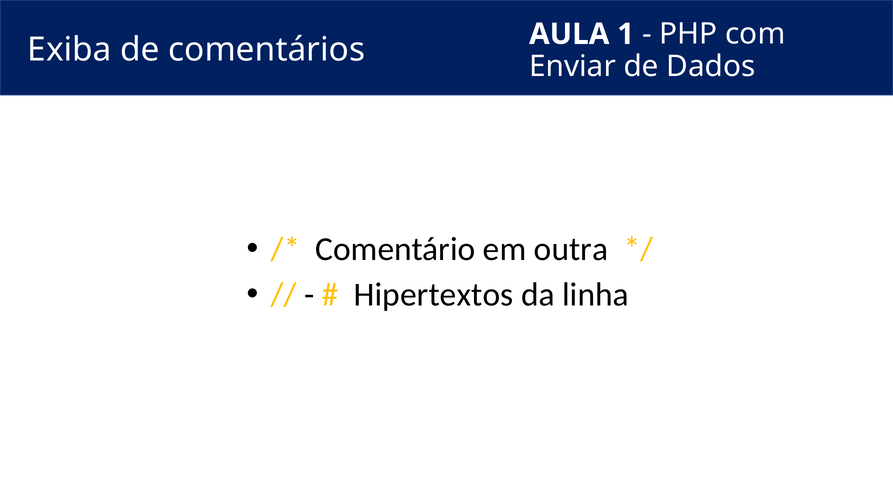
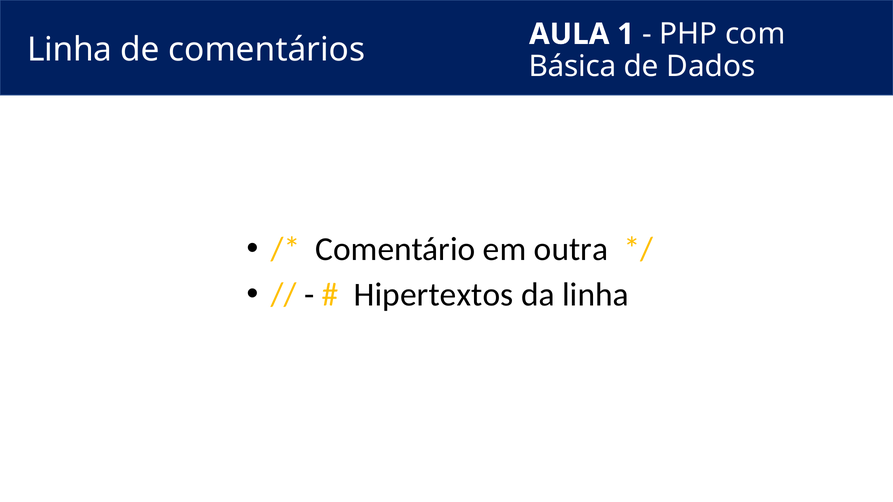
Exiba at (70, 50): Exiba -> Linha
Enviar: Enviar -> Básica
